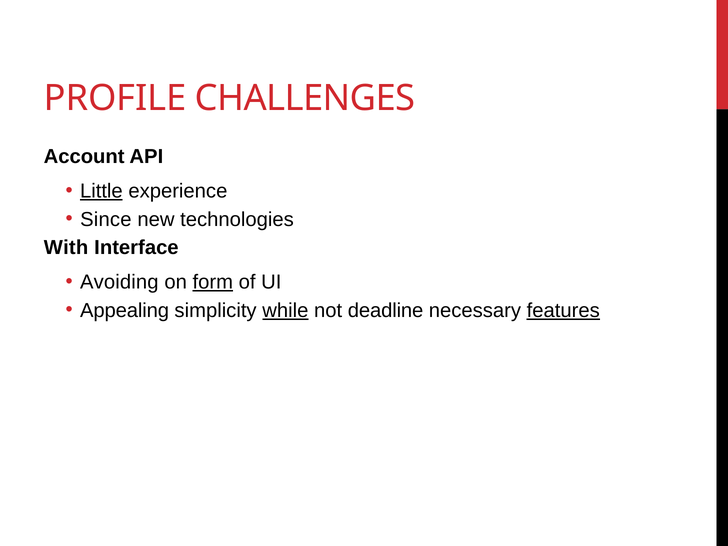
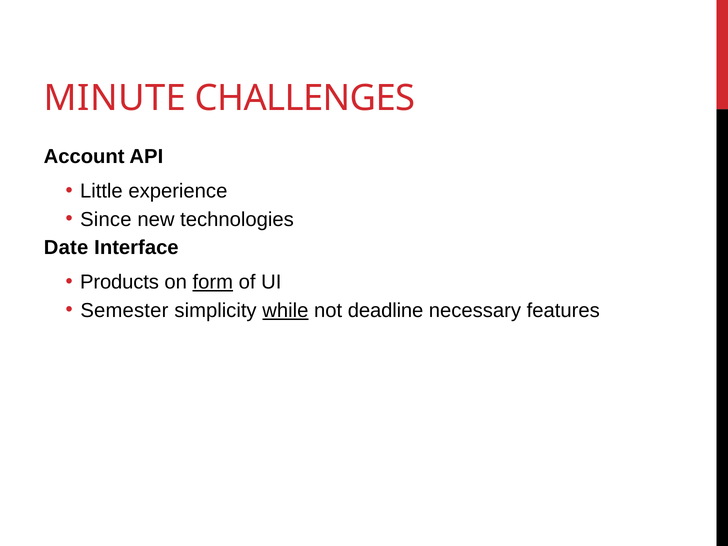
PROFILE: PROFILE -> MINUTE
Little underline: present -> none
With: With -> Date
Avoiding: Avoiding -> Products
Appealing: Appealing -> Semester
features underline: present -> none
